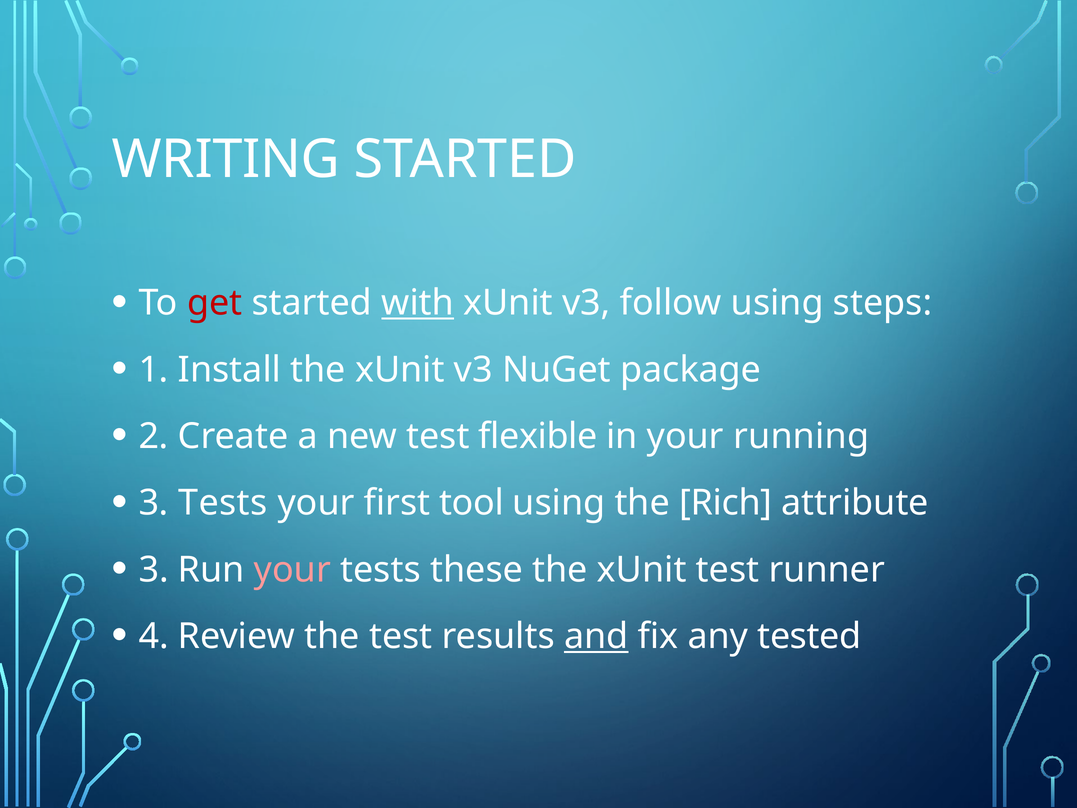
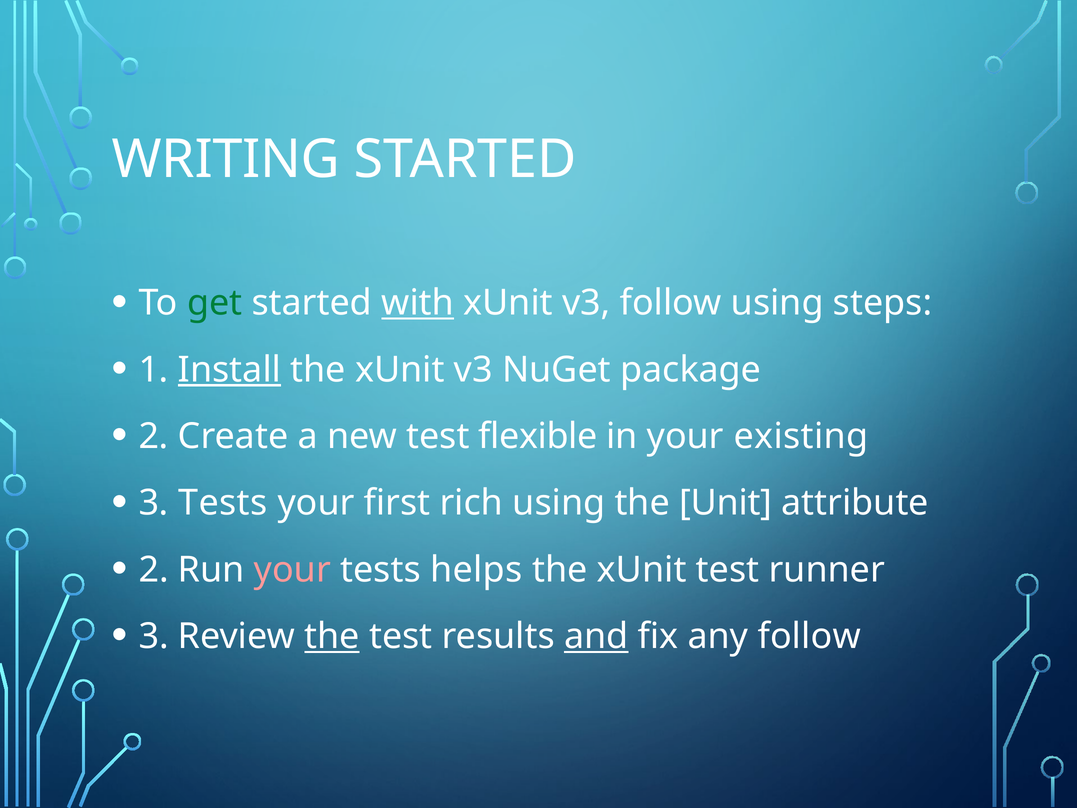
get colour: red -> green
Install underline: none -> present
running: running -> existing
tool: tool -> rich
Rich: Rich -> Unit
3 at (154, 570): 3 -> 2
these: these -> helps
4 at (154, 636): 4 -> 3
the at (332, 636) underline: none -> present
any tested: tested -> follow
